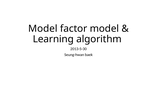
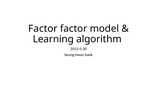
Model at (43, 29): Model -> Factor
